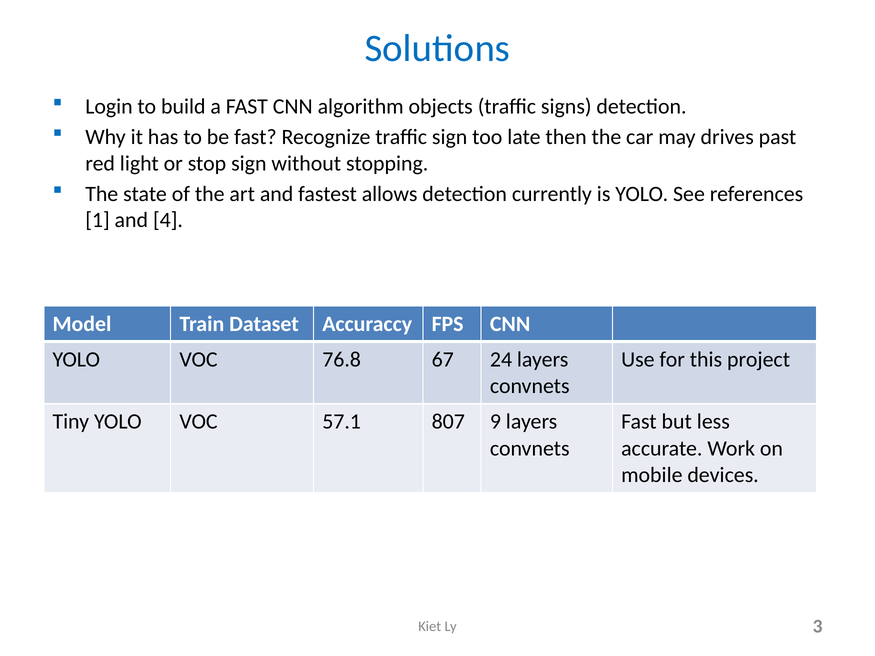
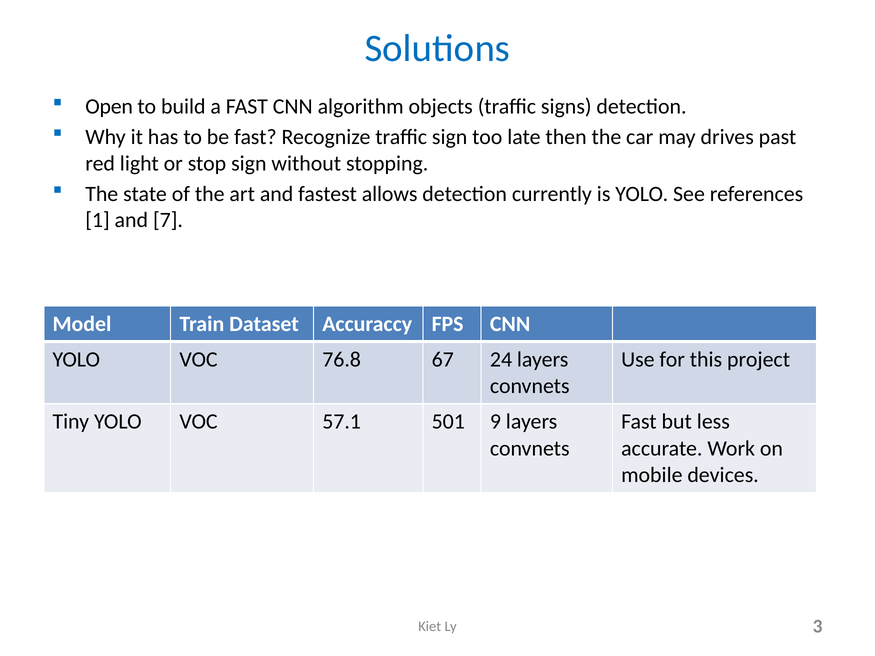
Login: Login -> Open
4: 4 -> 7
807: 807 -> 501
